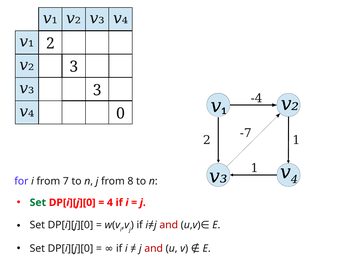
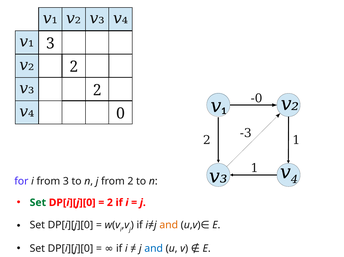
v₁ 2: 2 -> 3
v₂ 3: 3 -> 2
v₃ 3: 3 -> 2
-4: -4 -> -0
-7: -7 -> -3
from 7: 7 -> 3
from 8: 8 -> 2
4 at (110, 203): 4 -> 2
and at (169, 226) colour: red -> orange
and at (154, 249) colour: red -> blue
